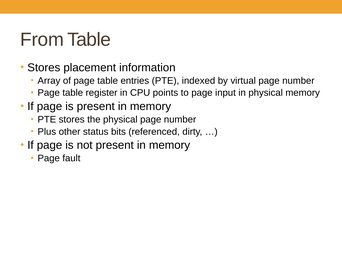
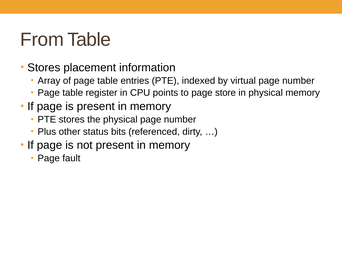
input: input -> store
